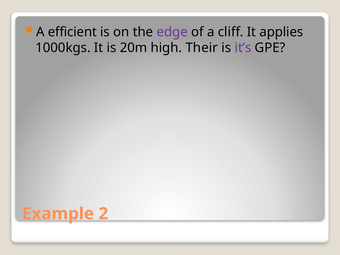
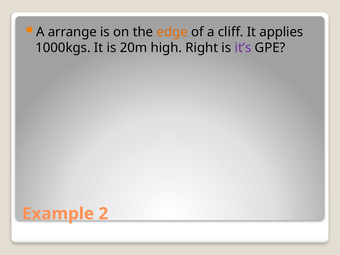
efficient: efficient -> arrange
edge colour: purple -> orange
Their: Their -> Right
